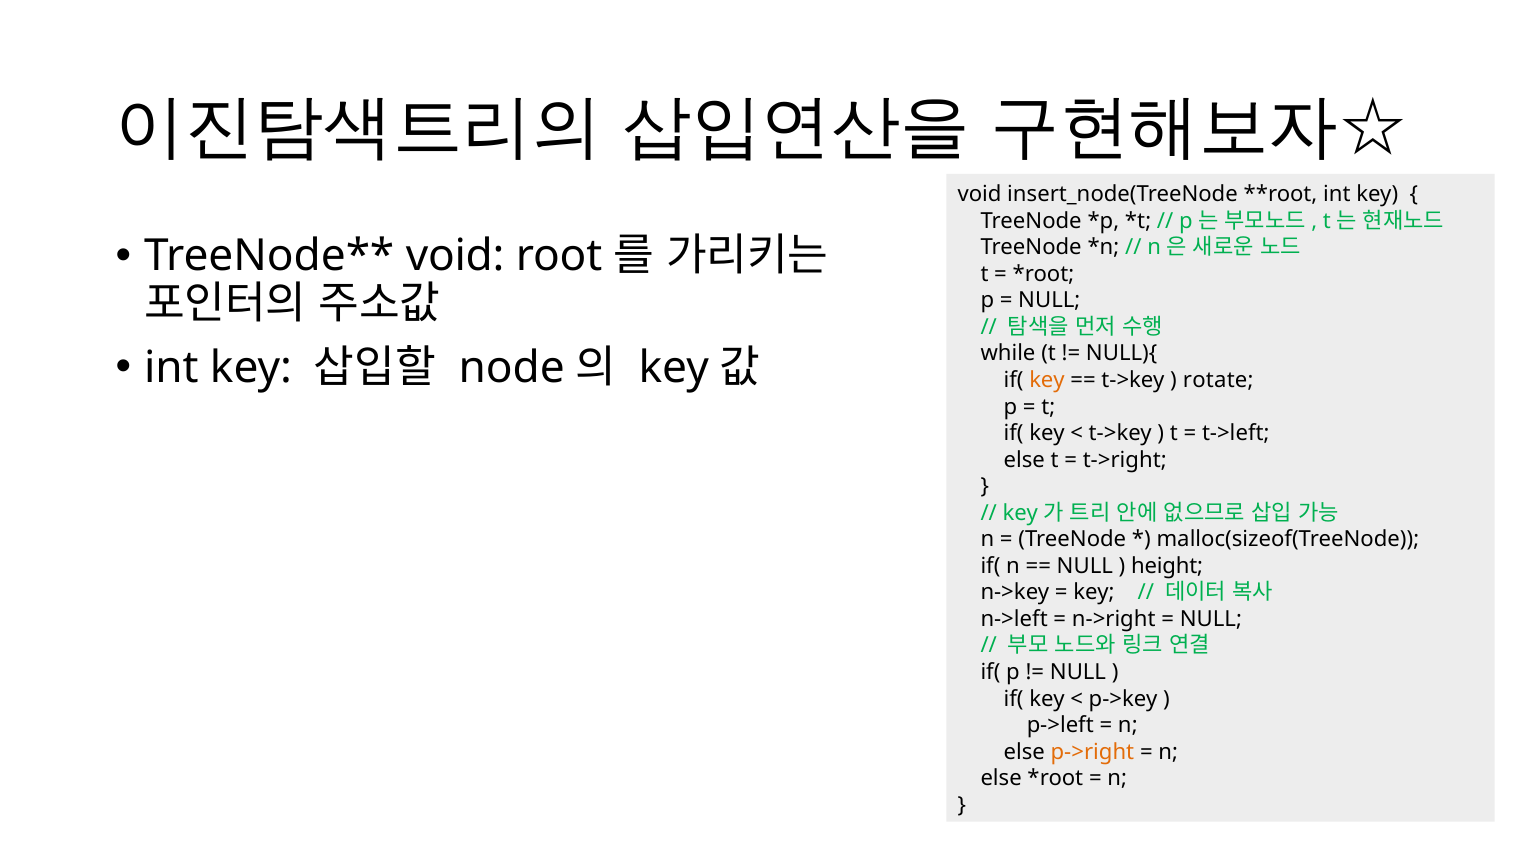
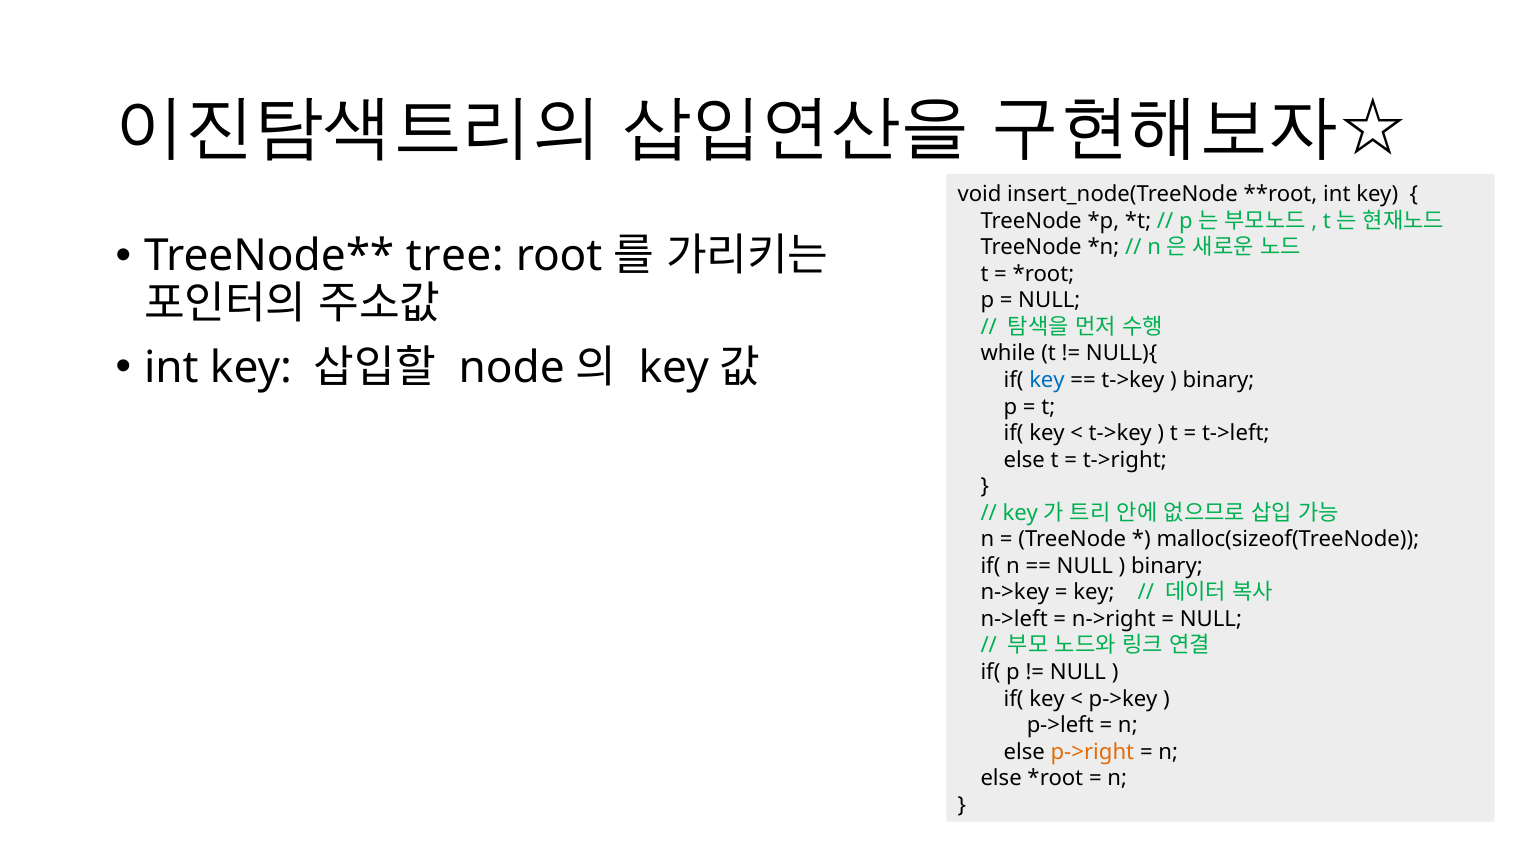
void at (455, 256): void -> tree
key at (1047, 380) colour: orange -> blue
rotate at (1218, 380): rotate -> binary
height at (1167, 566): height -> binary
